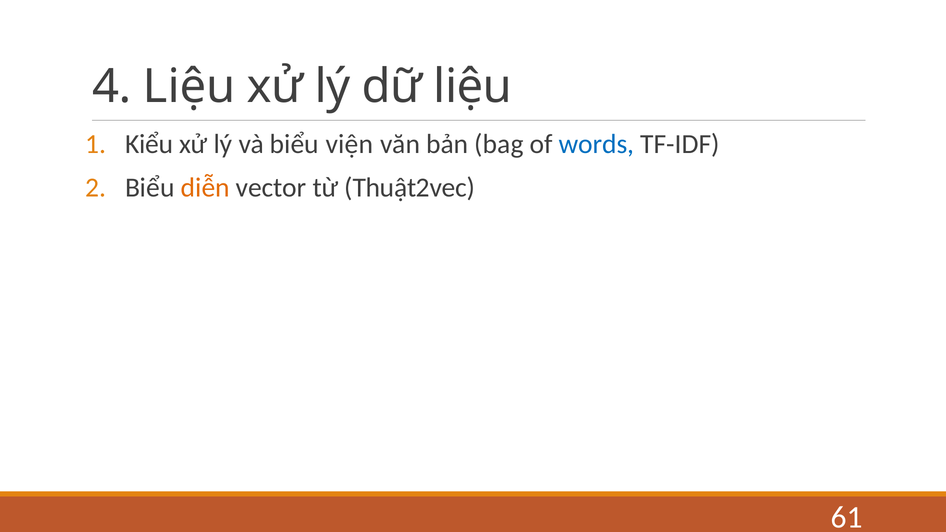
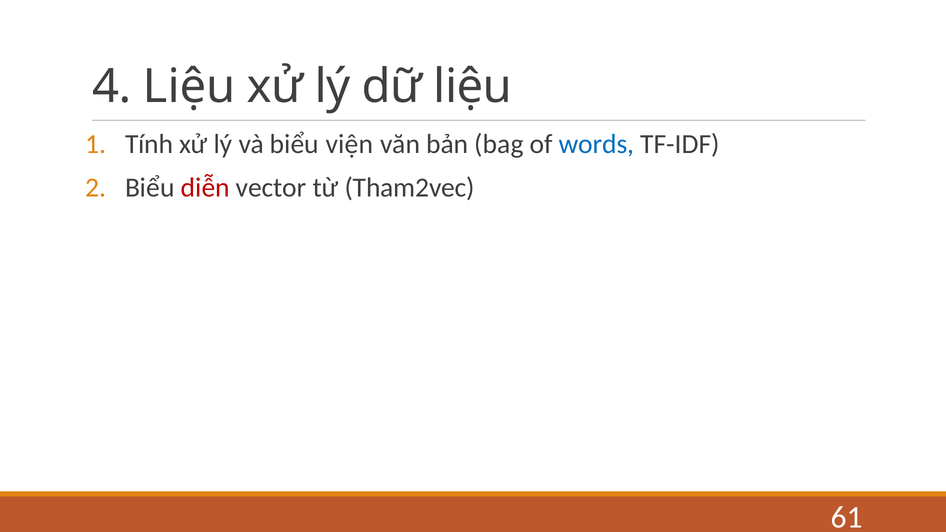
Kiểu: Kiểu -> Tính
diễn colour: orange -> red
Thuật2vec: Thuật2vec -> Tham2vec
